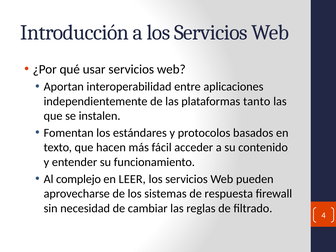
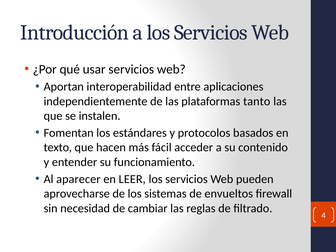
complejo: complejo -> aparecer
respuesta: respuesta -> envueltos
